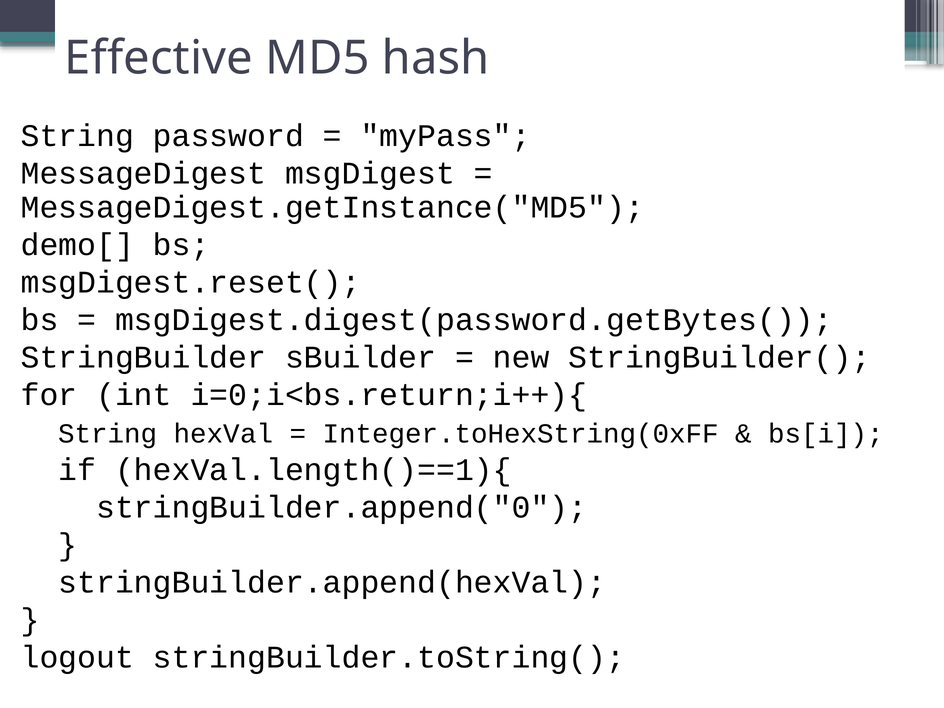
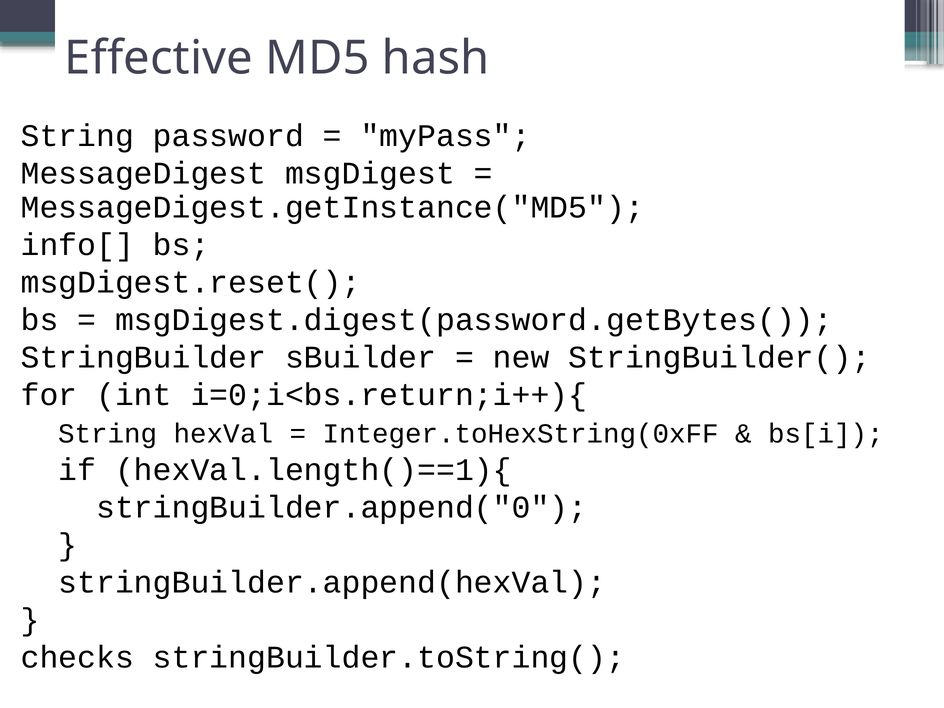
demo[: demo[ -> info[
logout: logout -> checks
